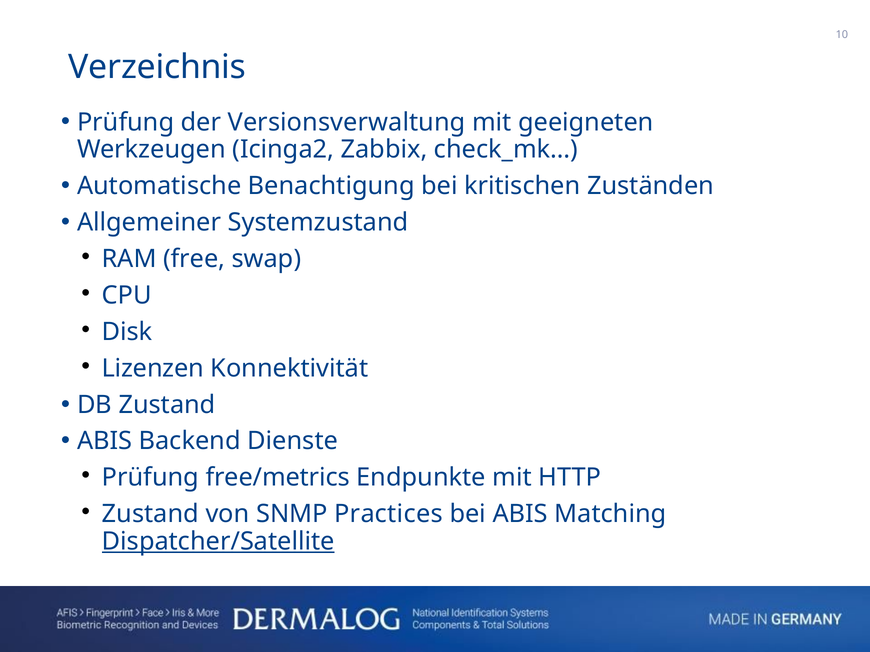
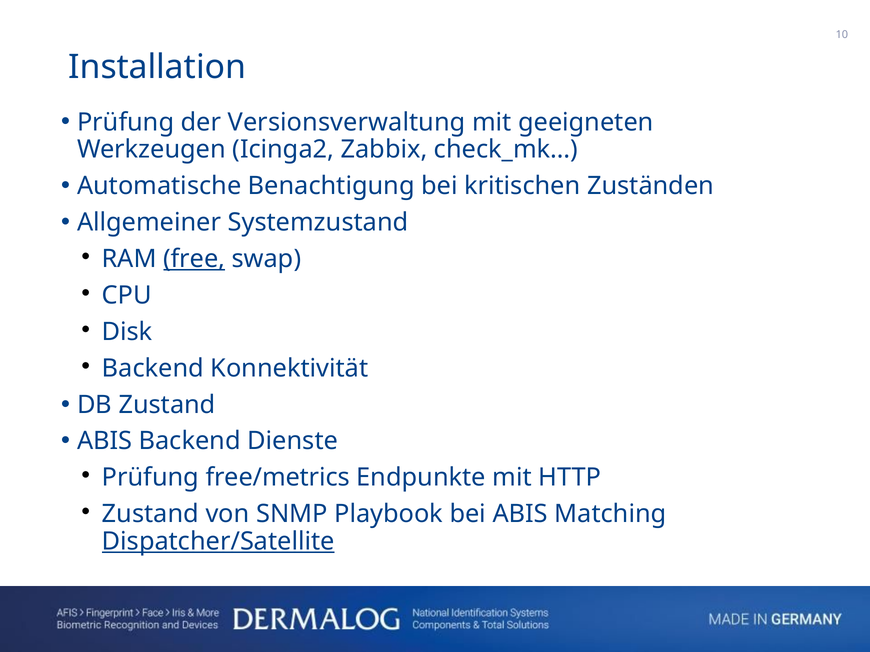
Verzeichnis: Verzeichnis -> Installation
free underline: none -> present
Lizenzen at (153, 368): Lizenzen -> Backend
Practices: Practices -> Playbook
